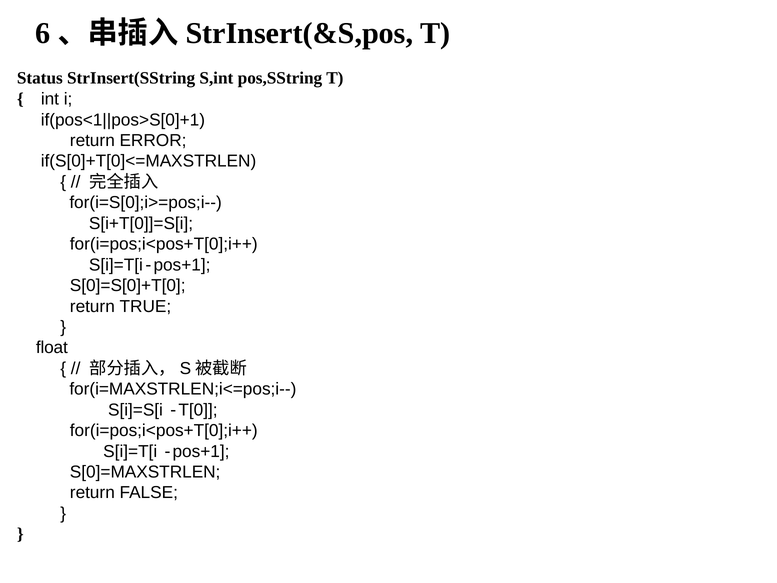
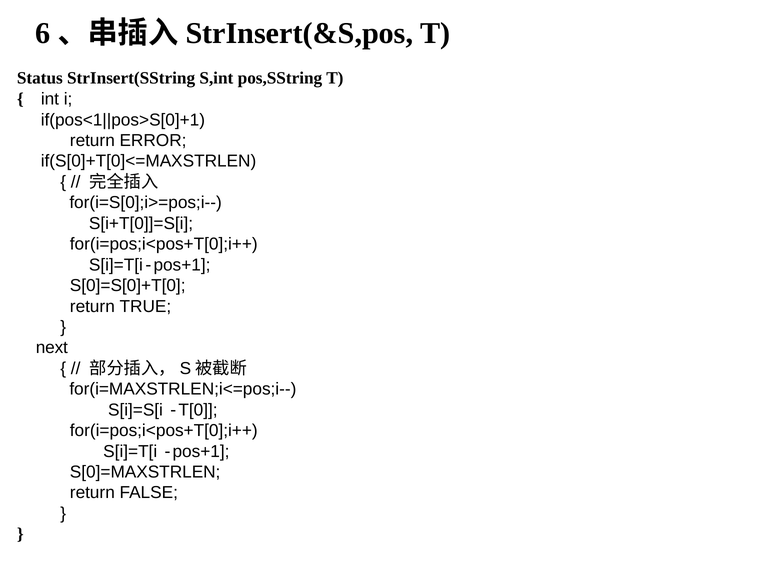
float: float -> next
